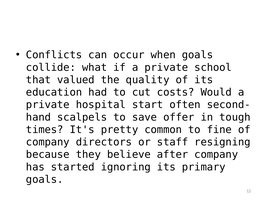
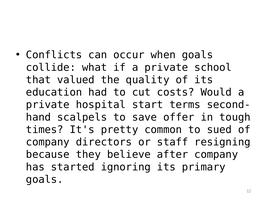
often: often -> terms
fine: fine -> sued
